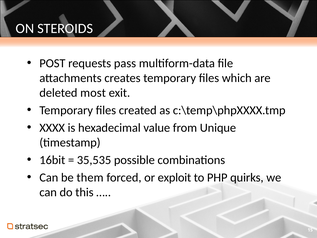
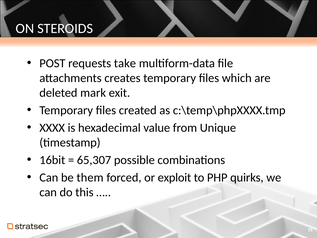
pass: pass -> take
most: most -> mark
35,535: 35,535 -> 65,307
